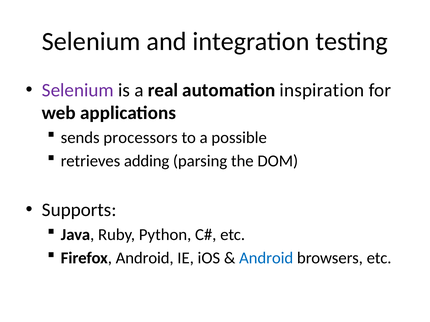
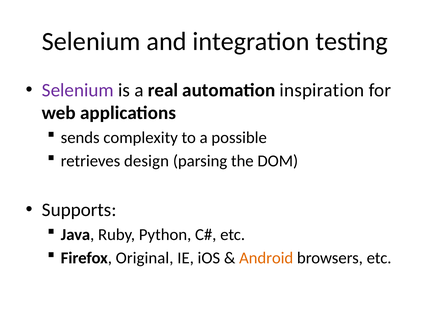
processors: processors -> complexity
adding: adding -> design
Firefox Android: Android -> Original
Android at (266, 258) colour: blue -> orange
